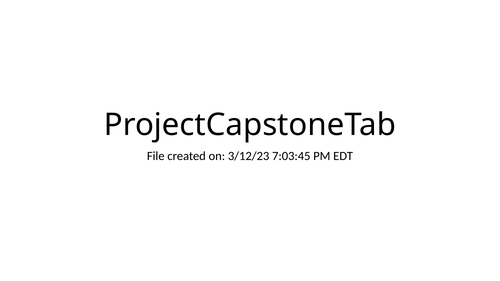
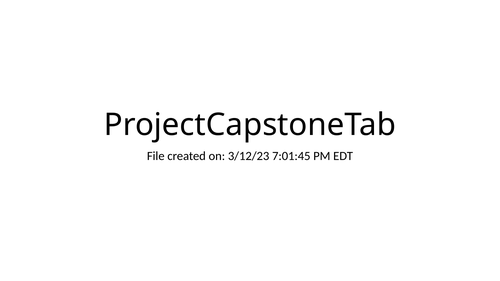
7:03:45: 7:03:45 -> 7:01:45
